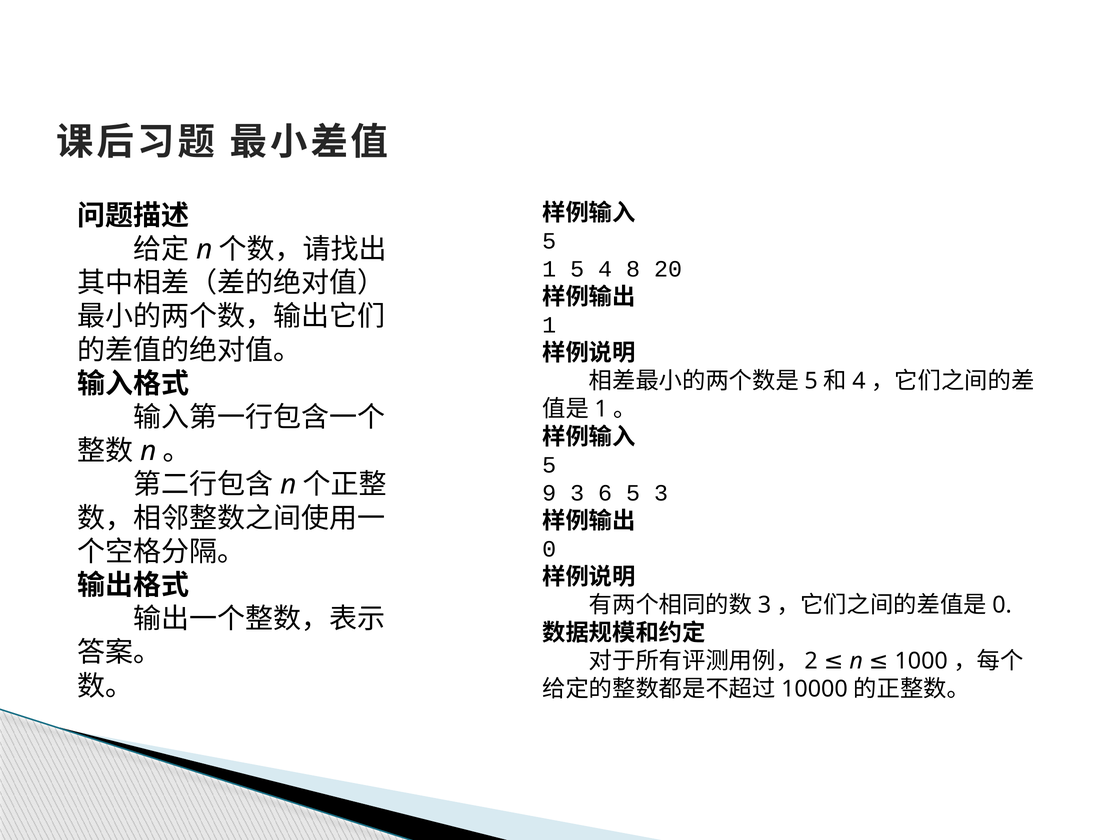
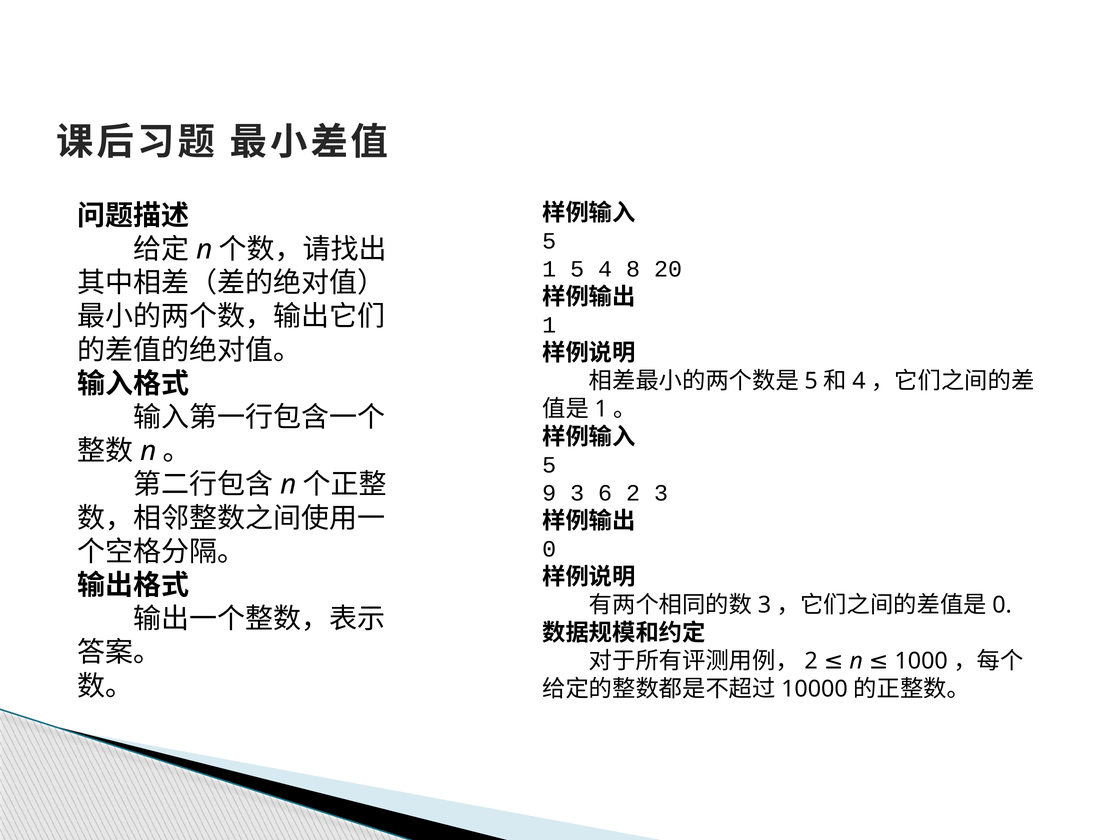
6 5: 5 -> 2
